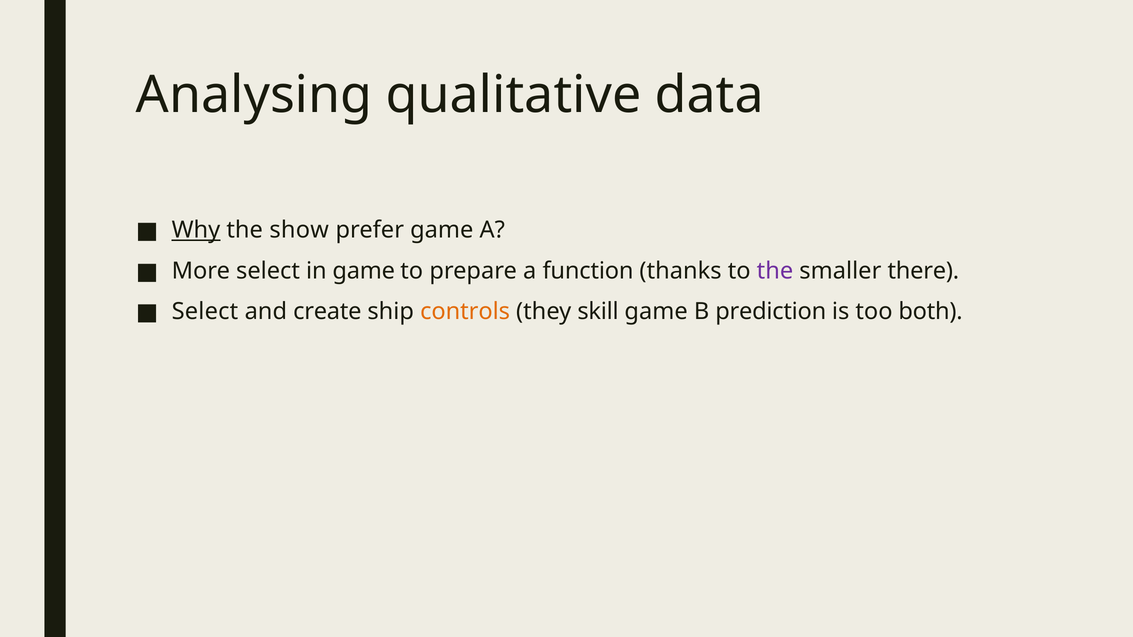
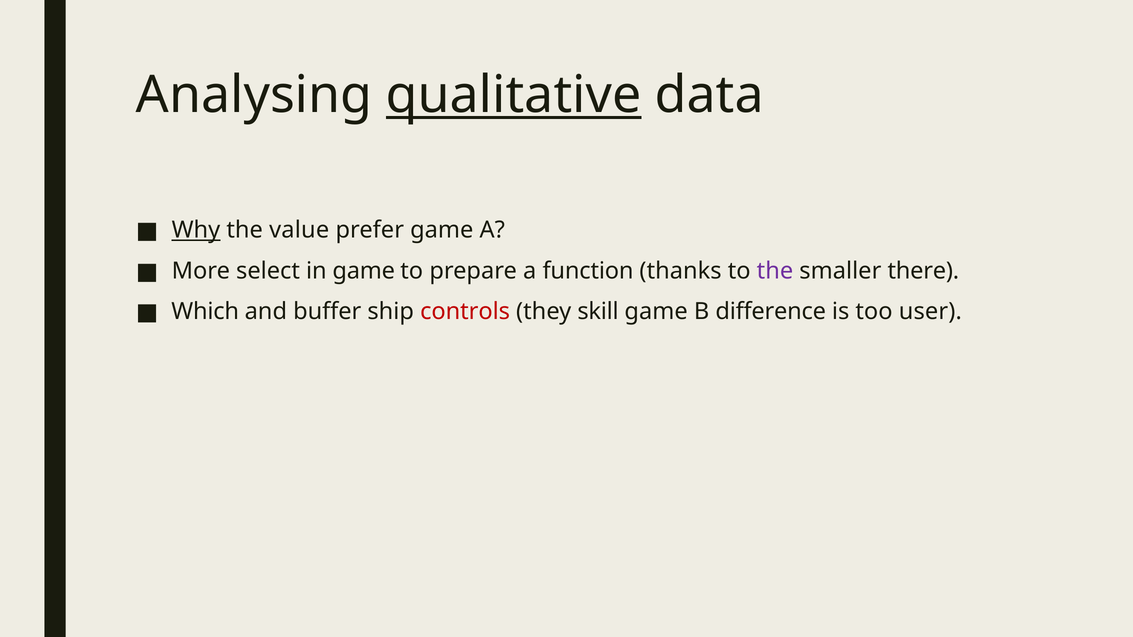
qualitative underline: none -> present
show: show -> value
Select at (205, 312): Select -> Which
create: create -> buffer
controls colour: orange -> red
prediction: prediction -> difference
both: both -> user
